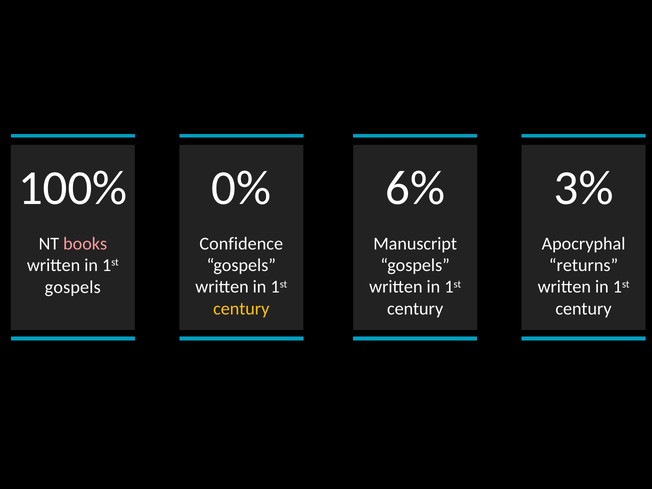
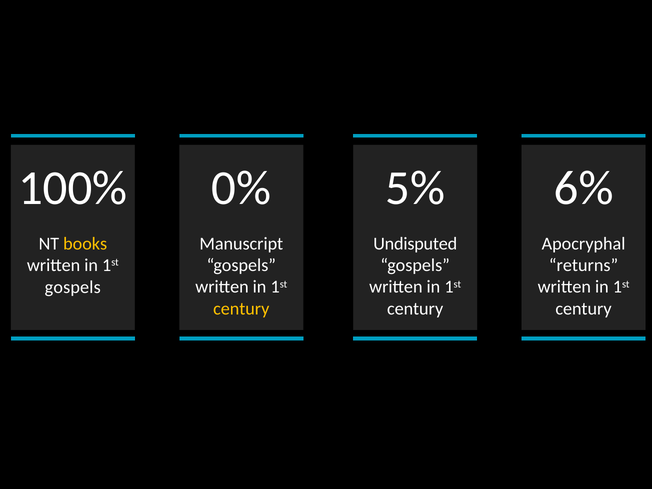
6%: 6% -> 5%
3%: 3% -> 6%
books colour: pink -> yellow
Confidence: Confidence -> Manuscript
Manuscript: Manuscript -> Undisputed
